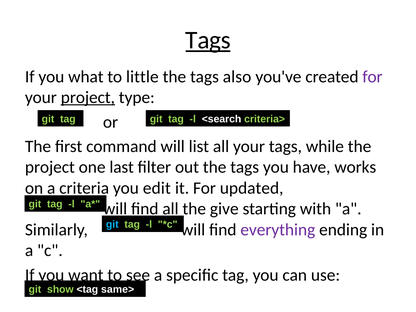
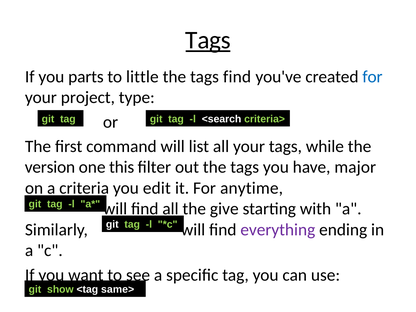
what: what -> parts
tags also: also -> find
for at (373, 77) colour: purple -> blue
project at (88, 97) underline: present -> none
project at (50, 167): project -> version
last: last -> this
works: works -> major
updated: updated -> anytime
git at (112, 225) colour: light blue -> white
